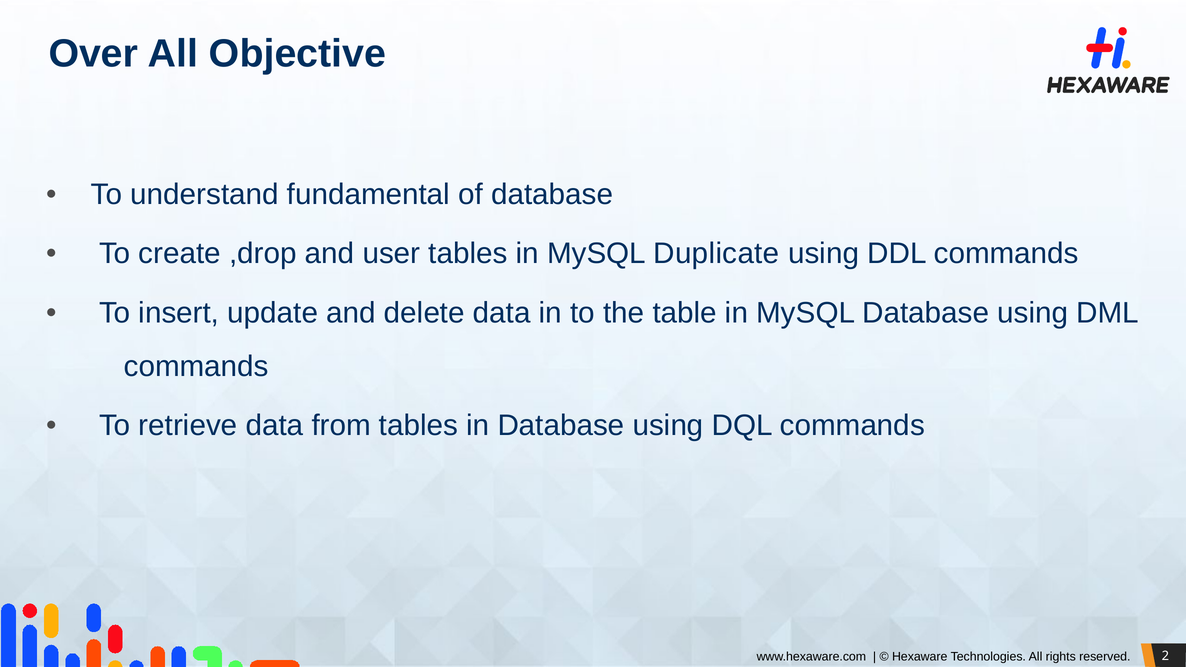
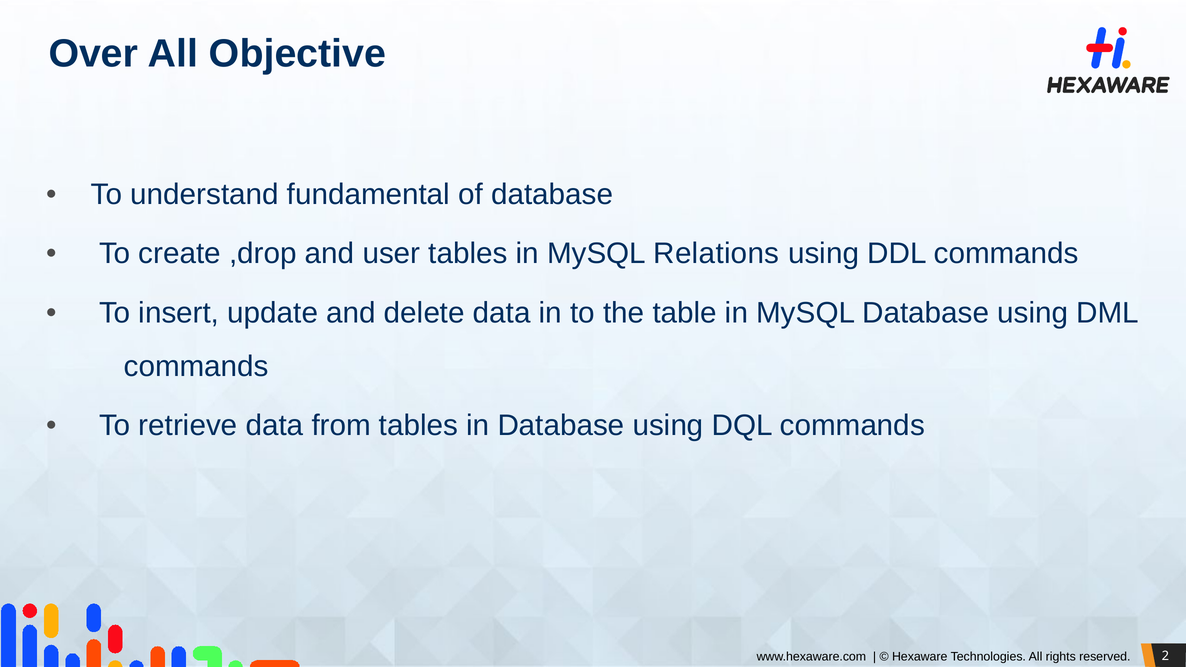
Duplicate: Duplicate -> Relations
